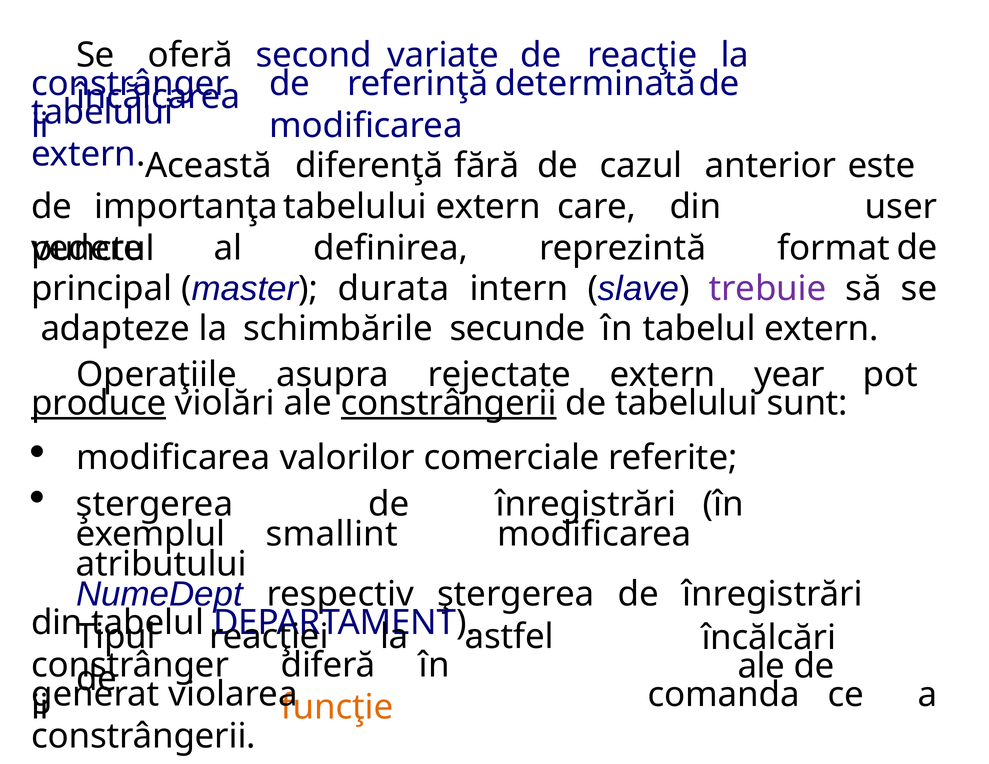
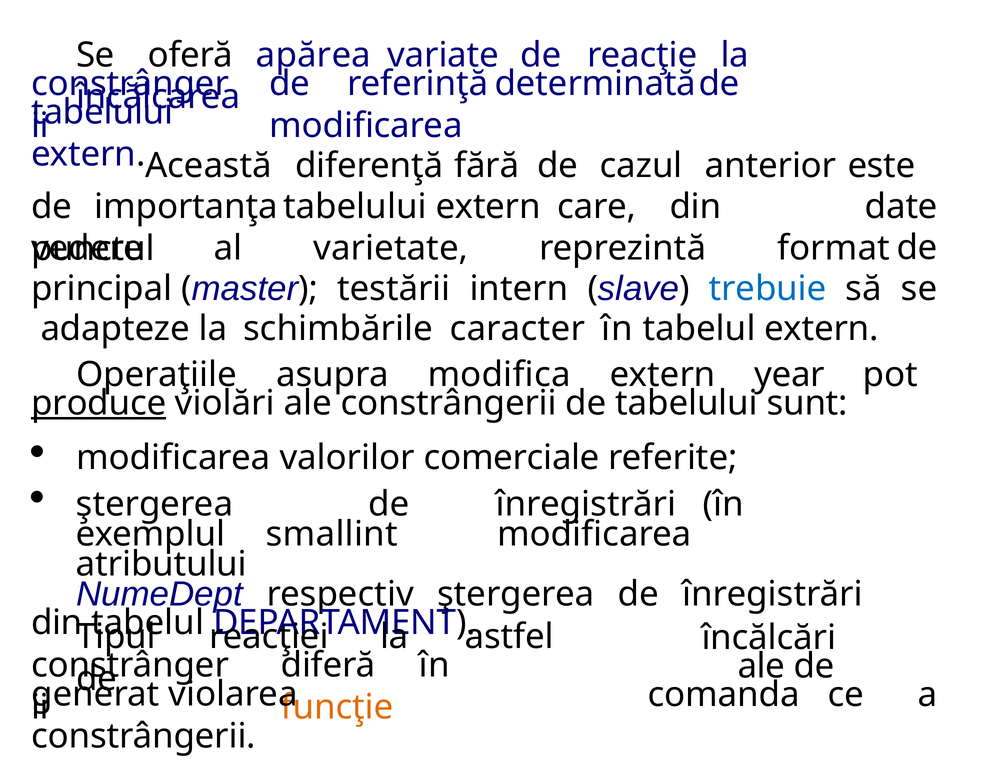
second: second -> apărea
user: user -> date
definirea: definirea -> varietate
durata: durata -> testării
trebuie colour: purple -> blue
secunde: secunde -> caracter
rejectate: rejectate -> modifica
constrângerii at (449, 403) underline: present -> none
